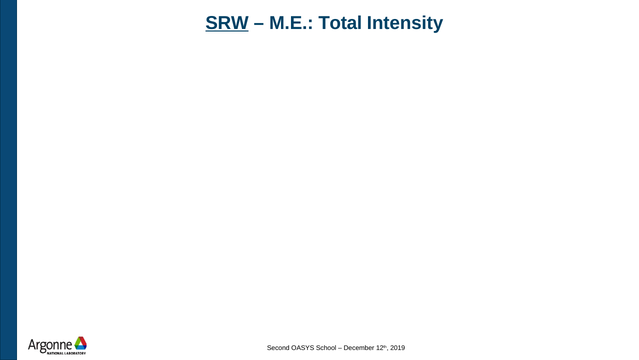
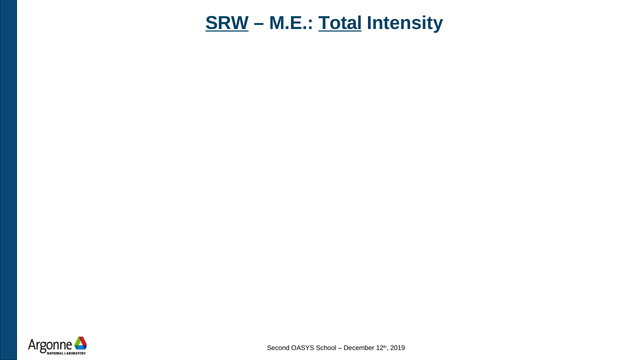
Total underline: none -> present
